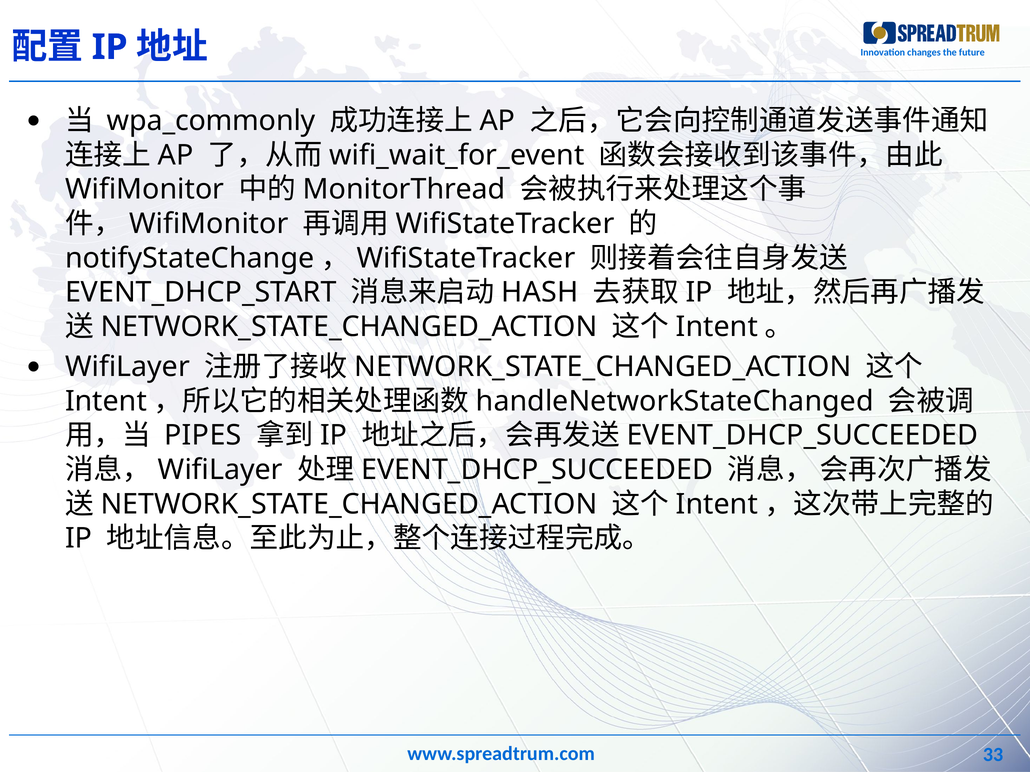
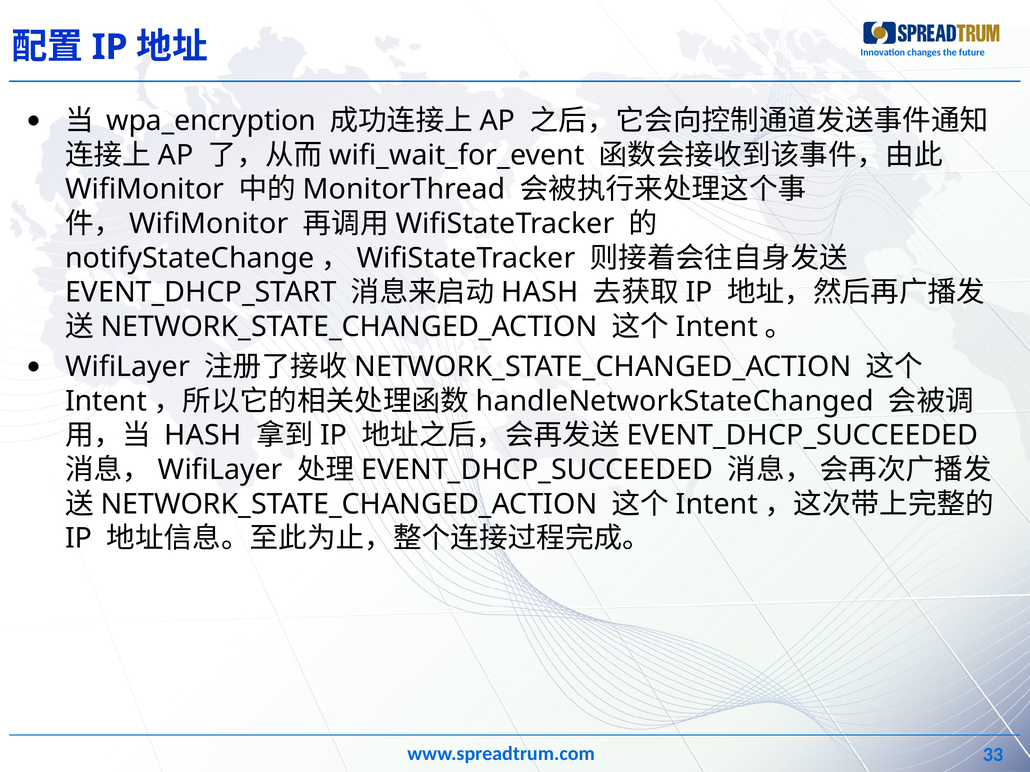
wpa_commonly: wpa_commonly -> wpa_encryption
PIPES at (203, 436): PIPES -> HASH
